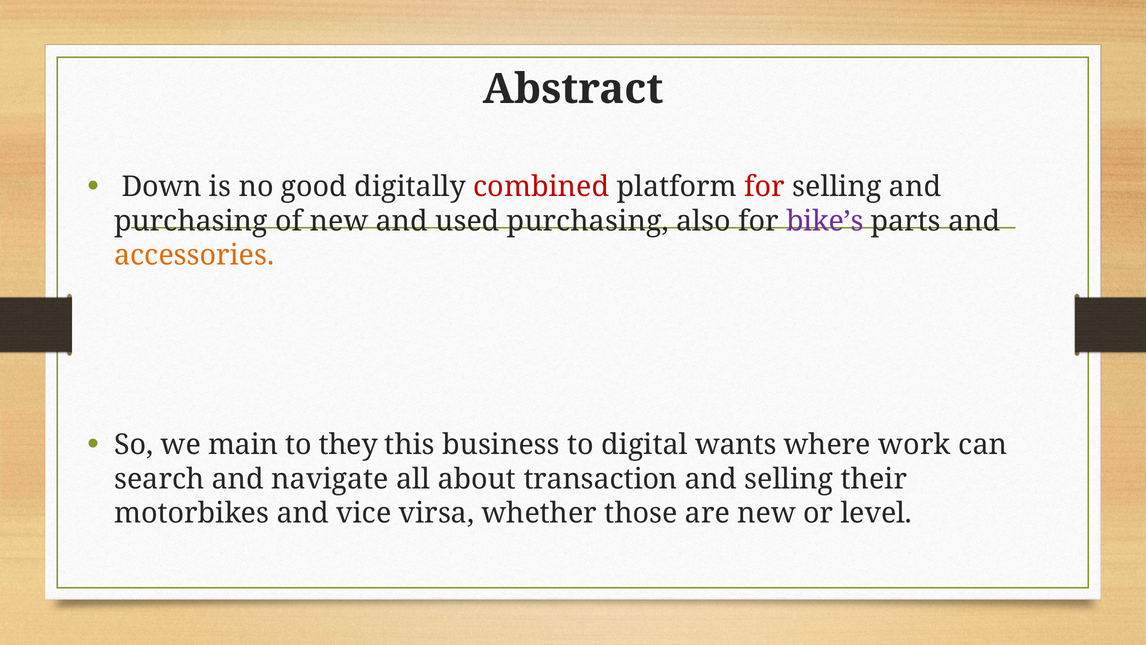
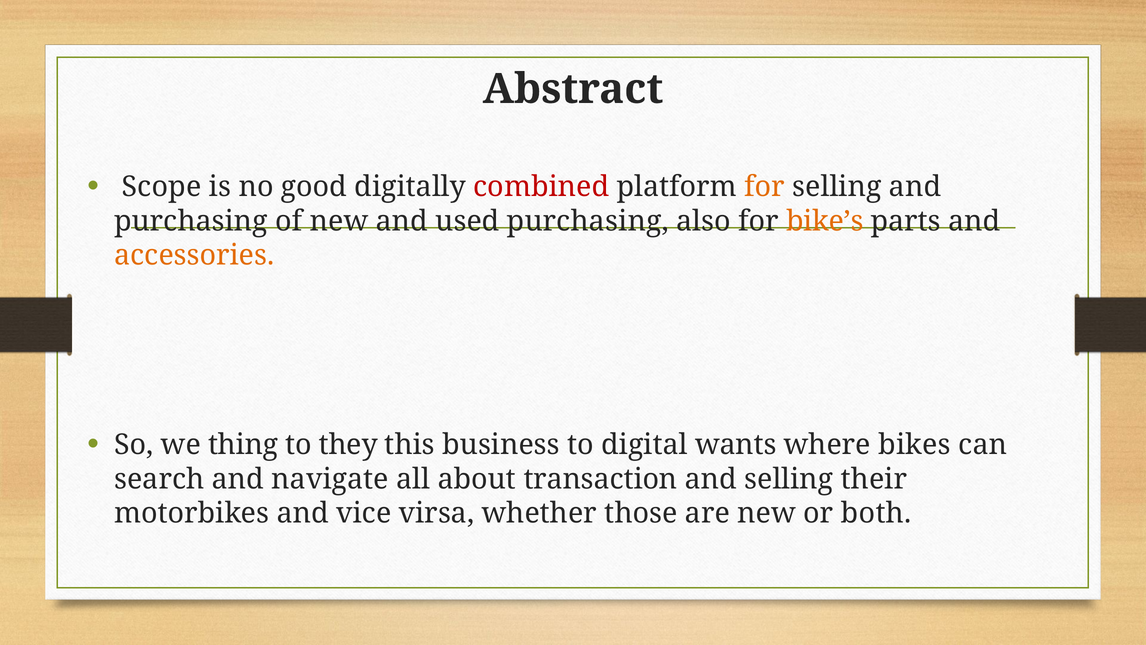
Down: Down -> Scope
for at (765, 187) colour: red -> orange
bike’s colour: purple -> orange
main: main -> thing
work: work -> bikes
level: level -> both
